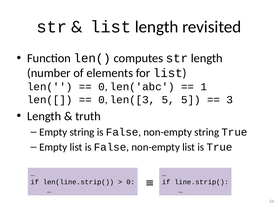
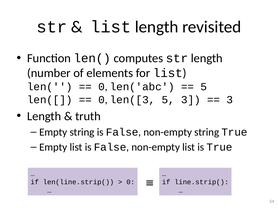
1 at (204, 87): 1 -> 5
5 5: 5 -> 3
